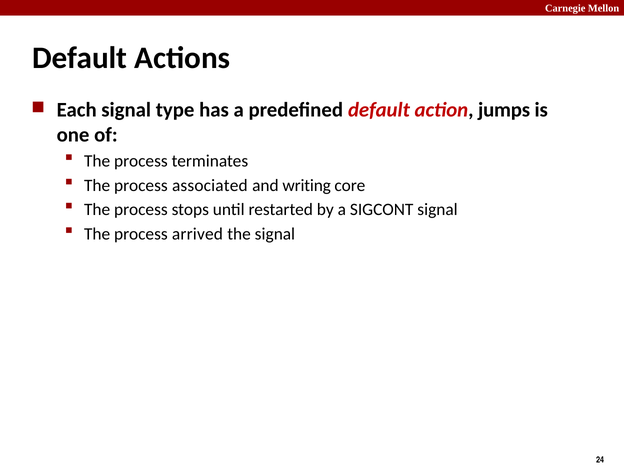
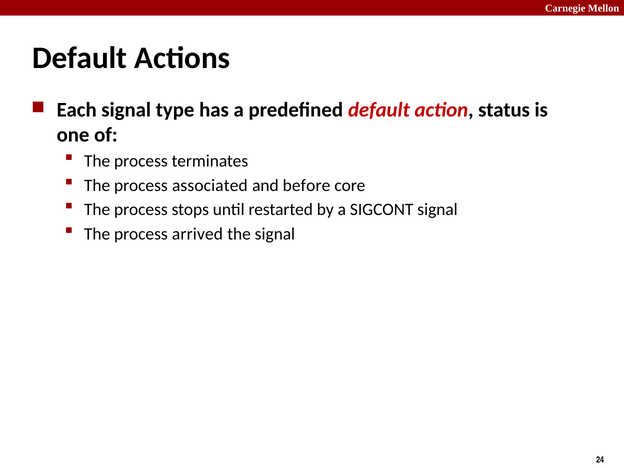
jumps: jumps -> status
writing: writing -> before
